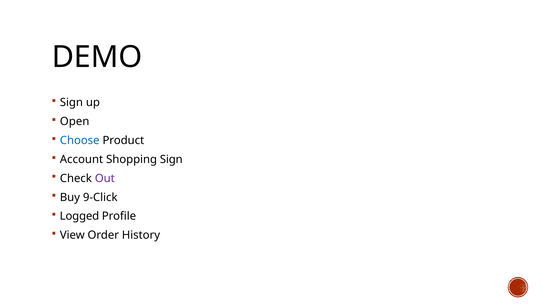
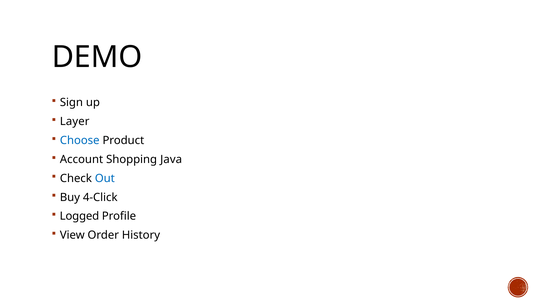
Open: Open -> Layer
Shopping Sign: Sign -> Java
Out colour: purple -> blue
9-Click: 9-Click -> 4-Click
